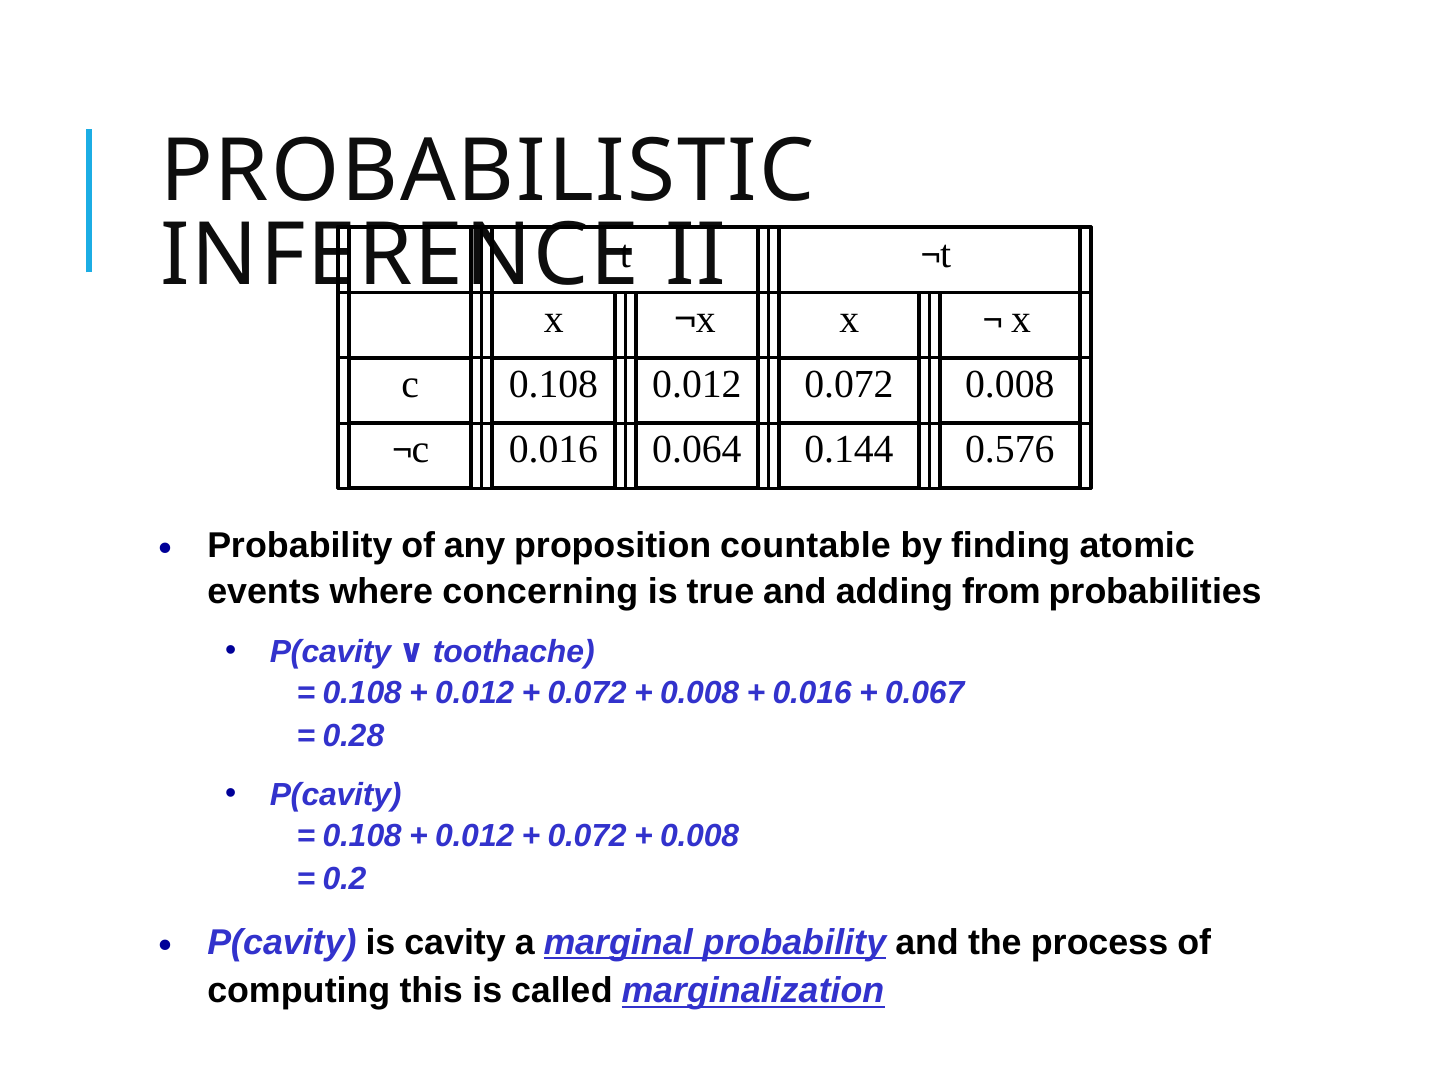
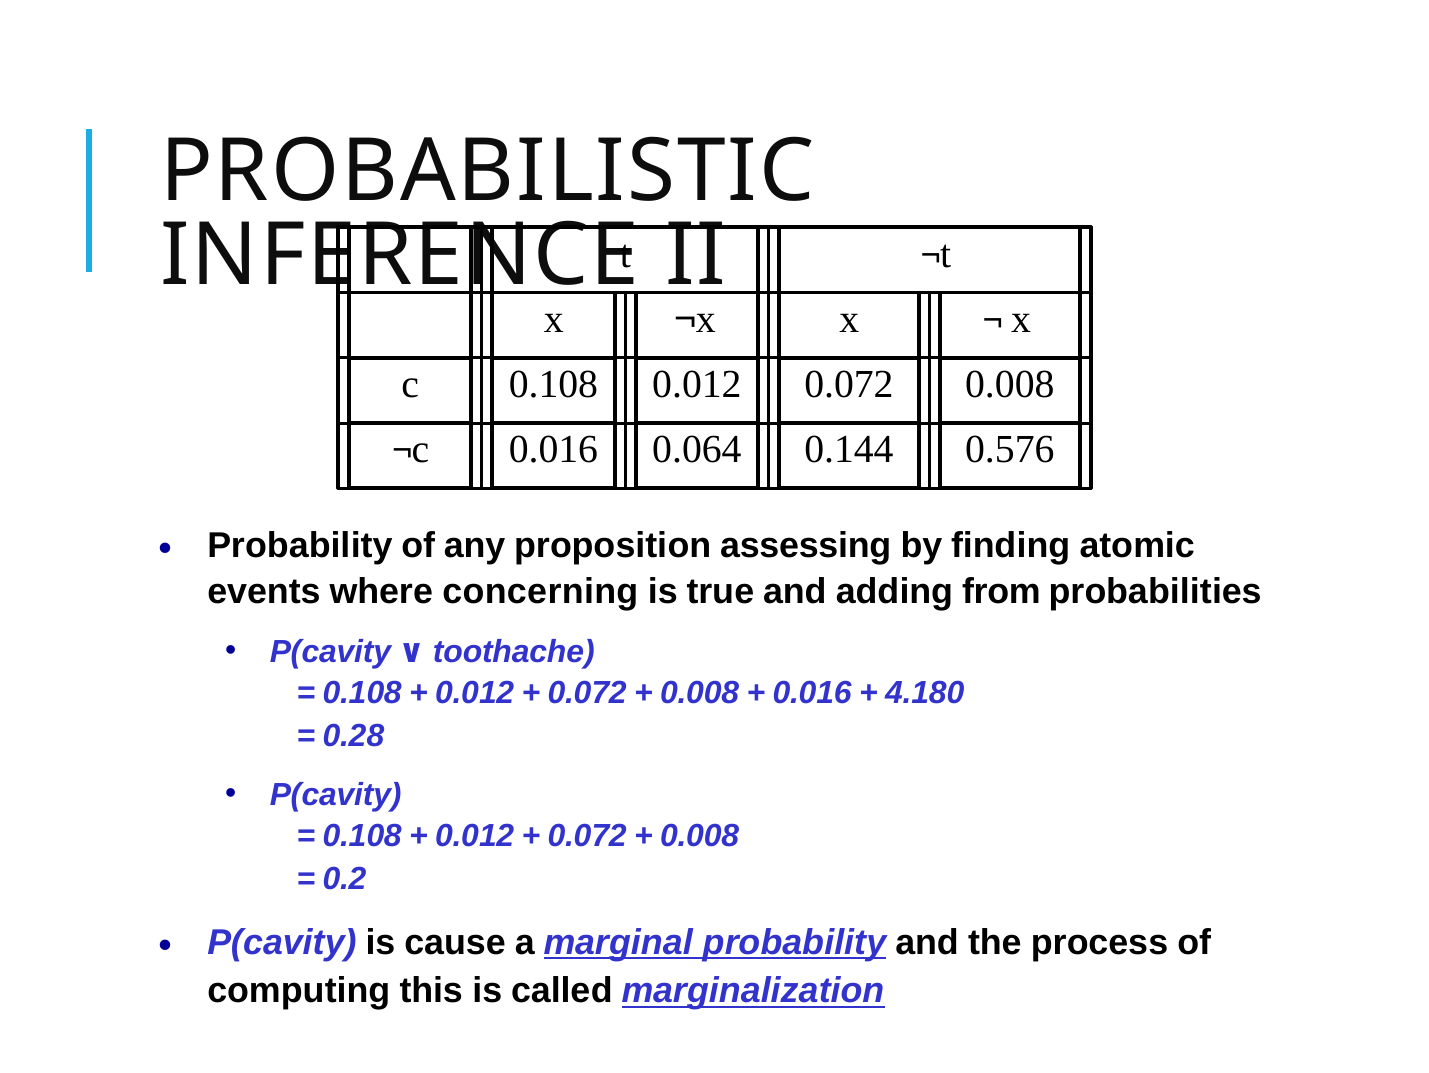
countable: countable -> assessing
0.067: 0.067 -> 4.180
cavity: cavity -> cause
